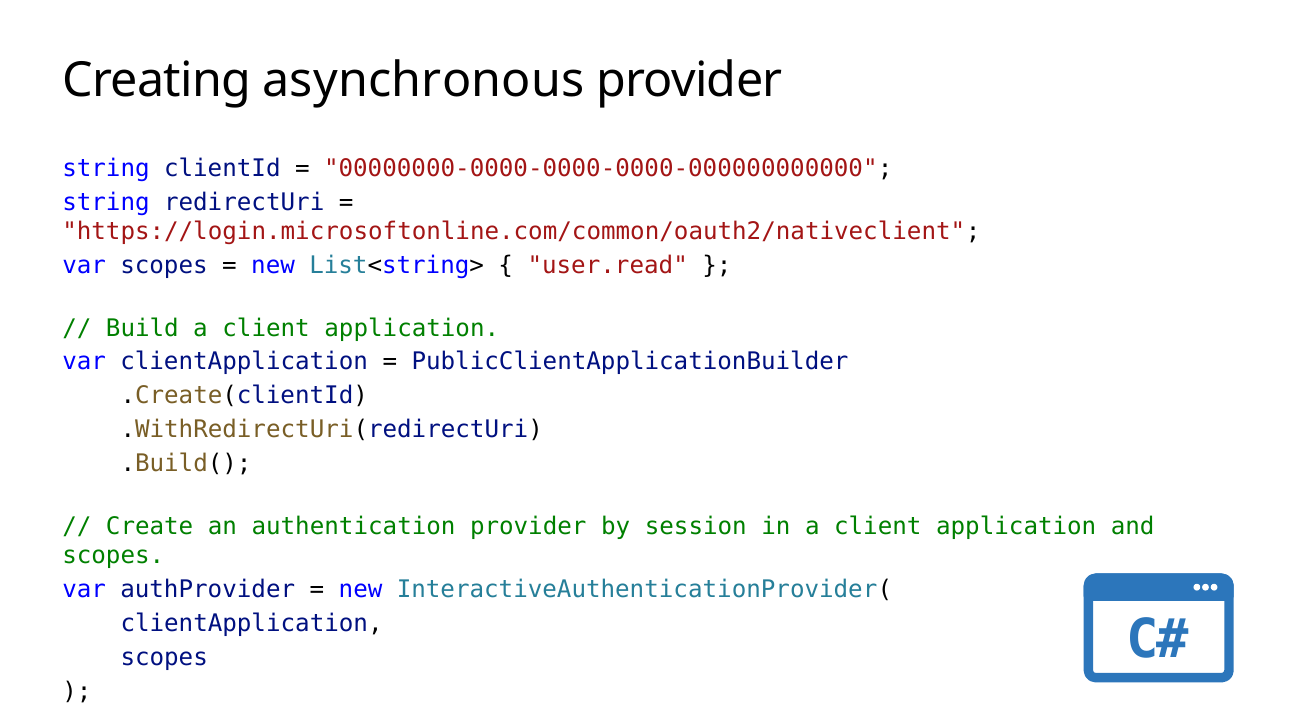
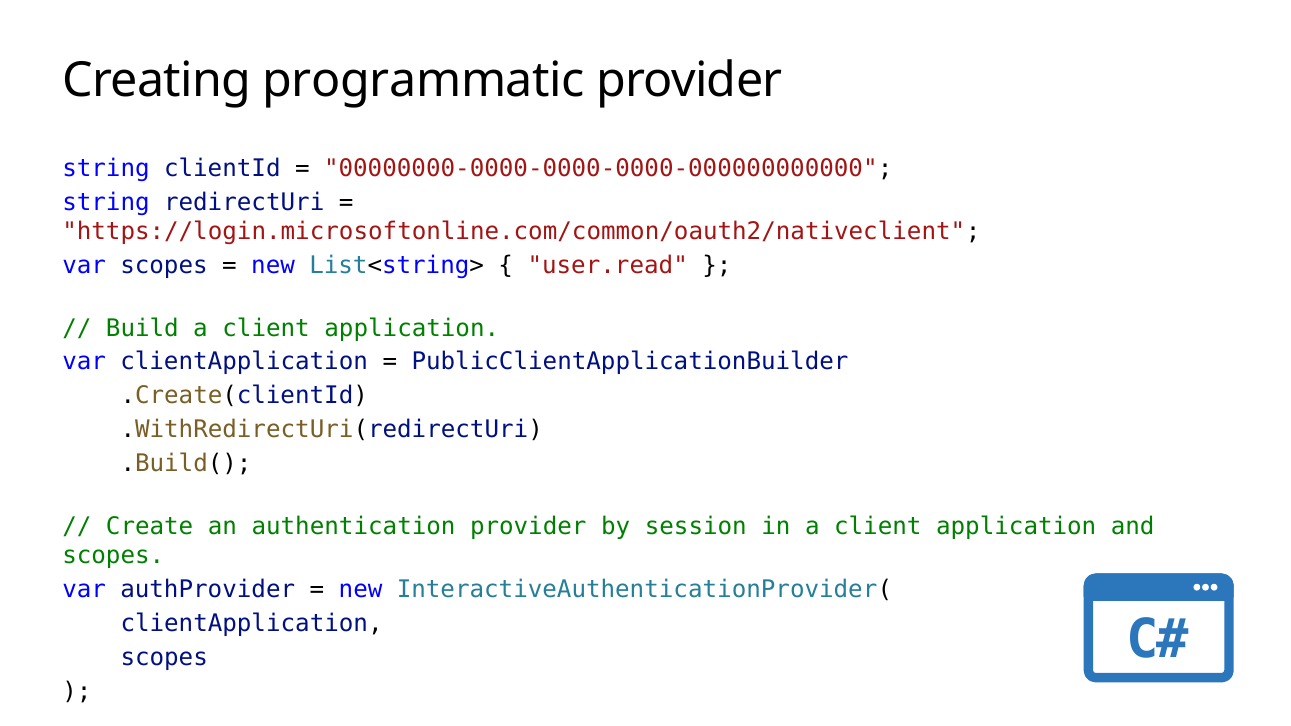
asynchronous: asynchronous -> programmatic
